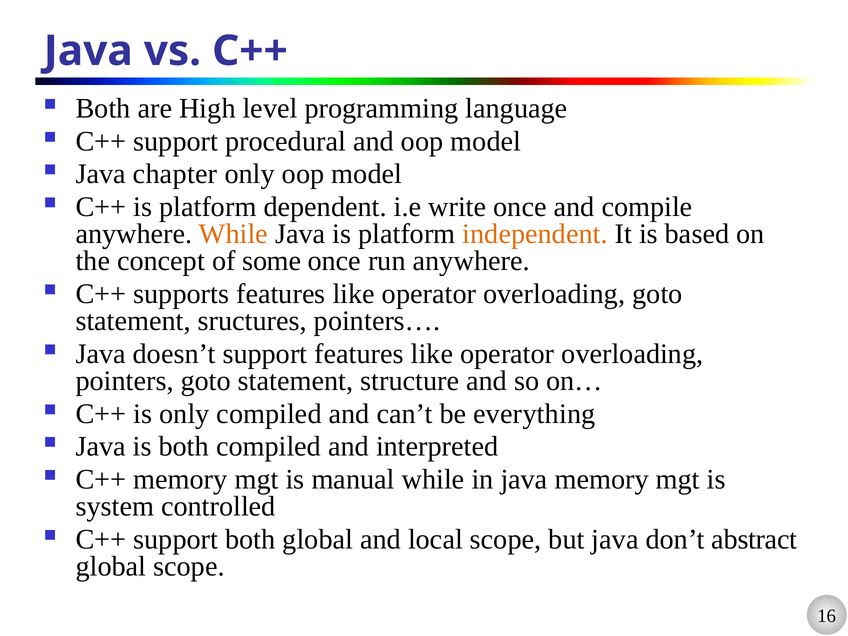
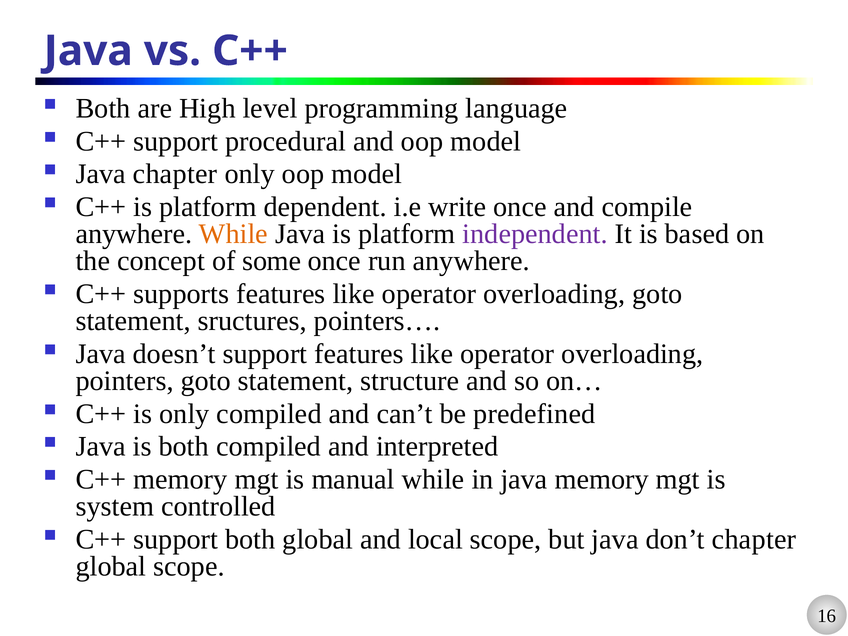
independent colour: orange -> purple
everything: everything -> predefined
don’t abstract: abstract -> chapter
